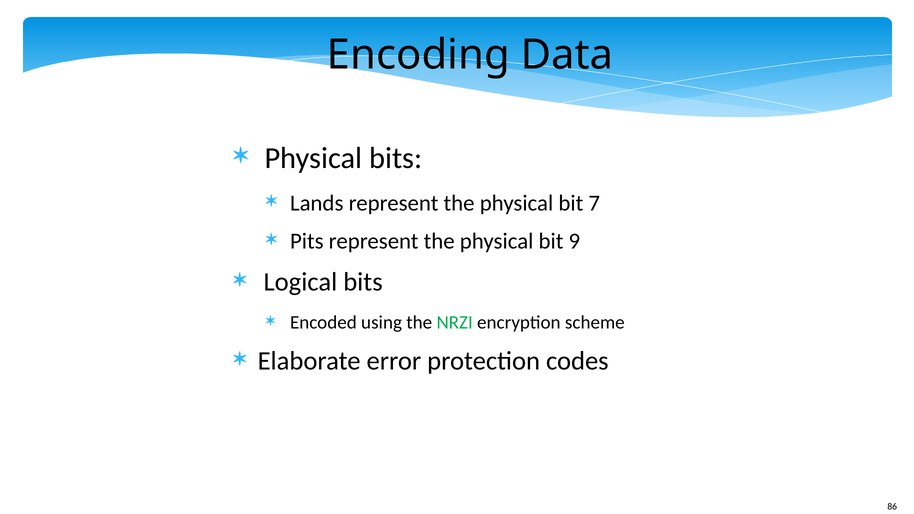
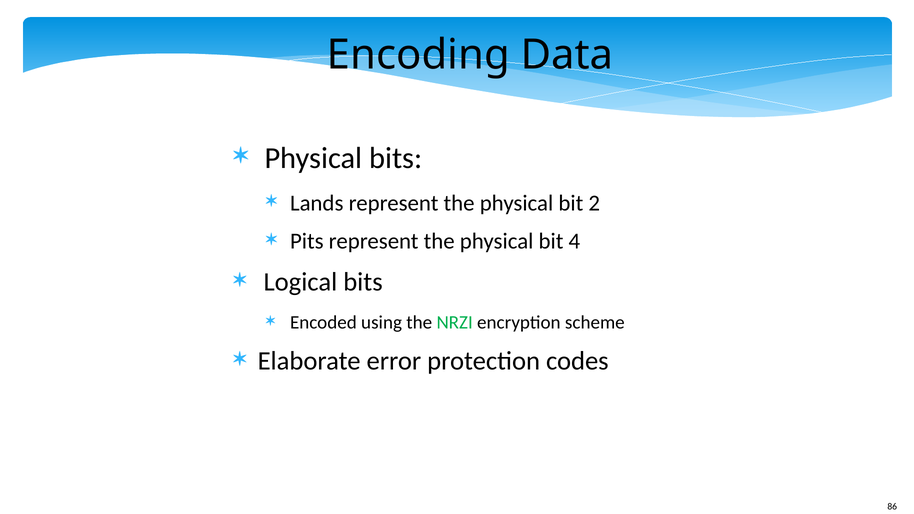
7: 7 -> 2
9: 9 -> 4
